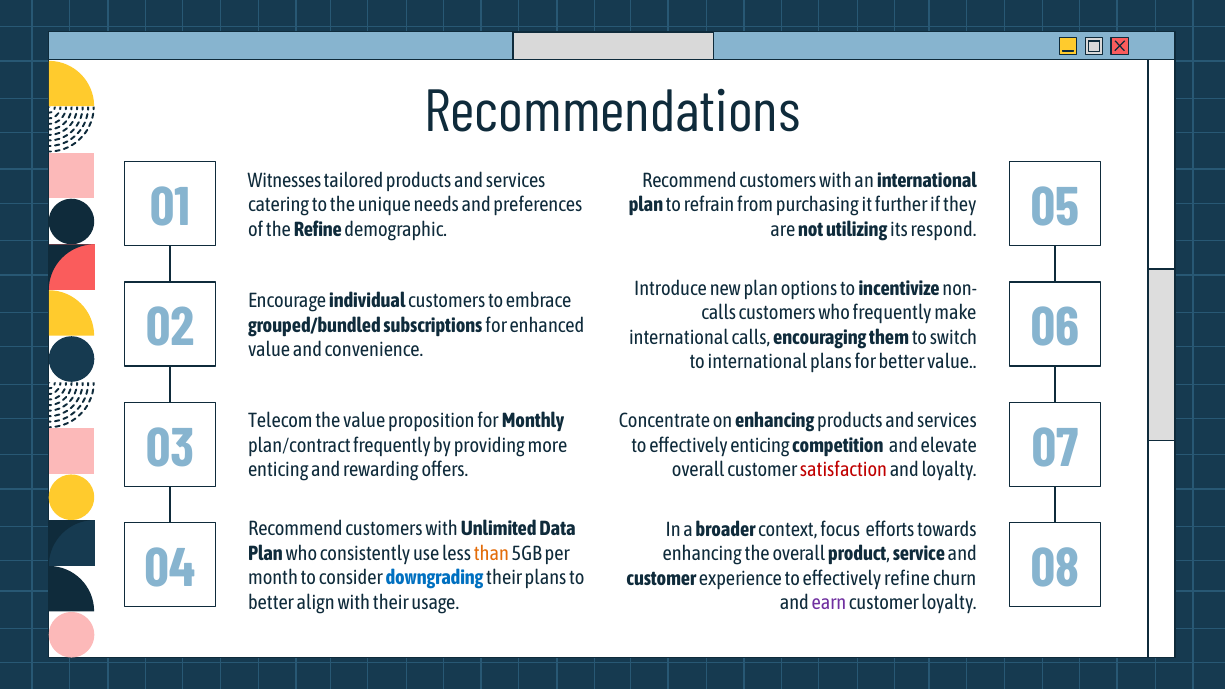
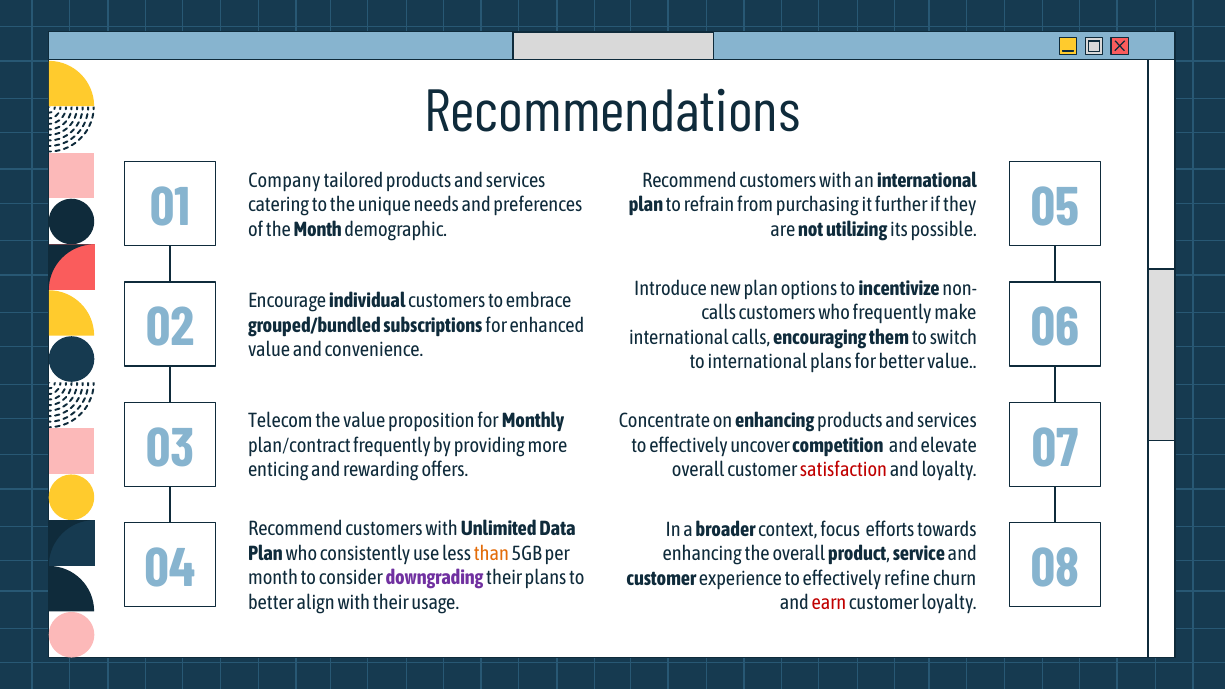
Witnesses: Witnesses -> Company
the Refine: Refine -> Month
respond: respond -> possible
effectively enticing: enticing -> uncover
downgrading colour: blue -> purple
earn colour: purple -> red
